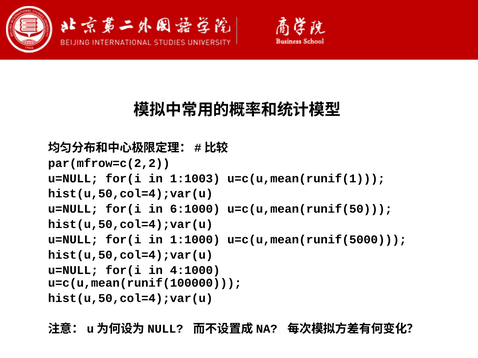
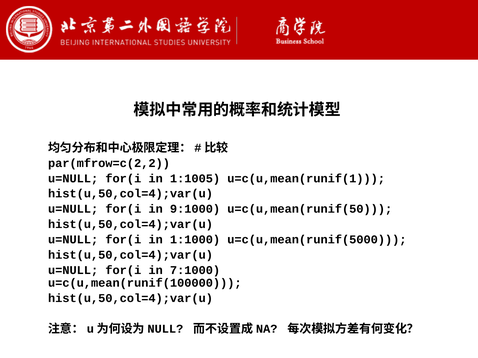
1:1003: 1:1003 -> 1:1005
6:1000: 6:1000 -> 9:1000
4:1000: 4:1000 -> 7:1000
